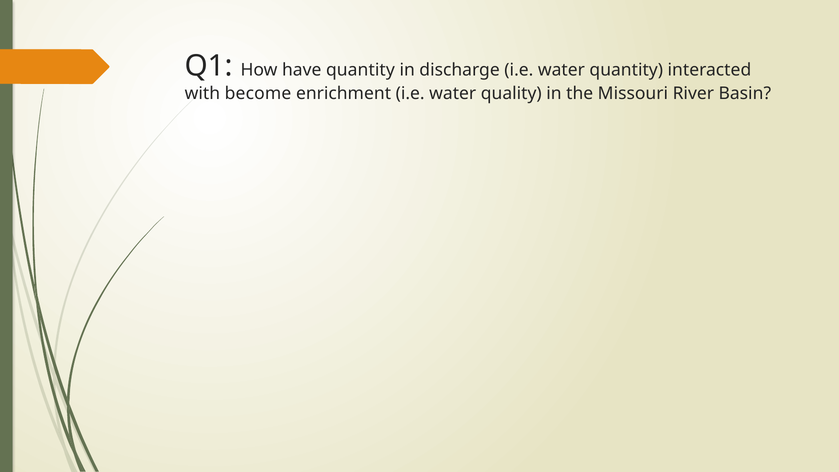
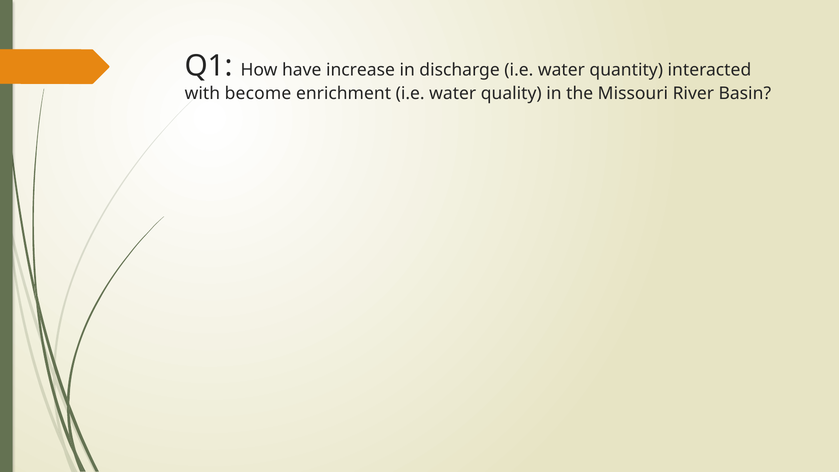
have quantity: quantity -> increase
